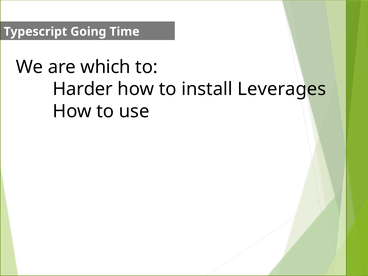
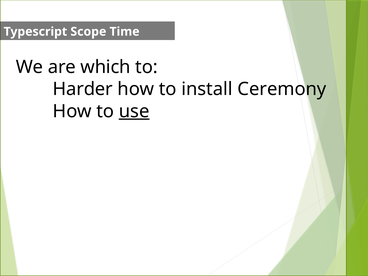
Going: Going -> Scope
Leverages: Leverages -> Ceremony
use underline: none -> present
